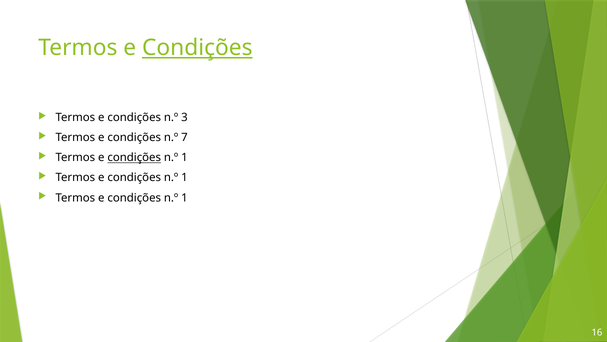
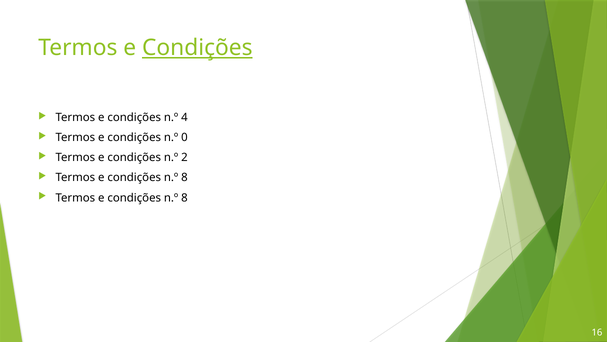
3: 3 -> 4
7: 7 -> 0
condições at (134, 157) underline: present -> none
1 at (184, 157): 1 -> 2
1 at (184, 177): 1 -> 8
1 at (184, 197): 1 -> 8
